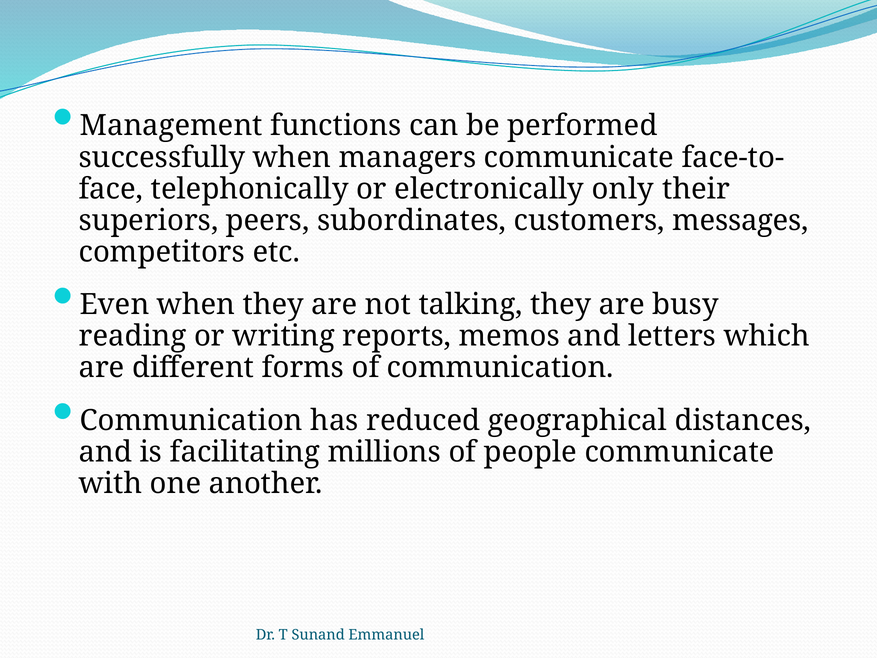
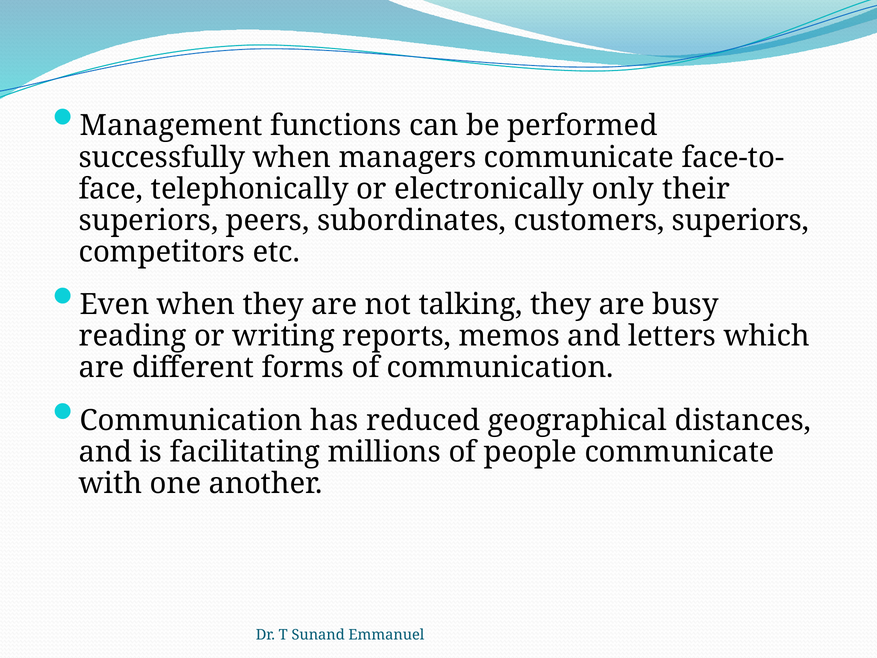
customers messages: messages -> superiors
